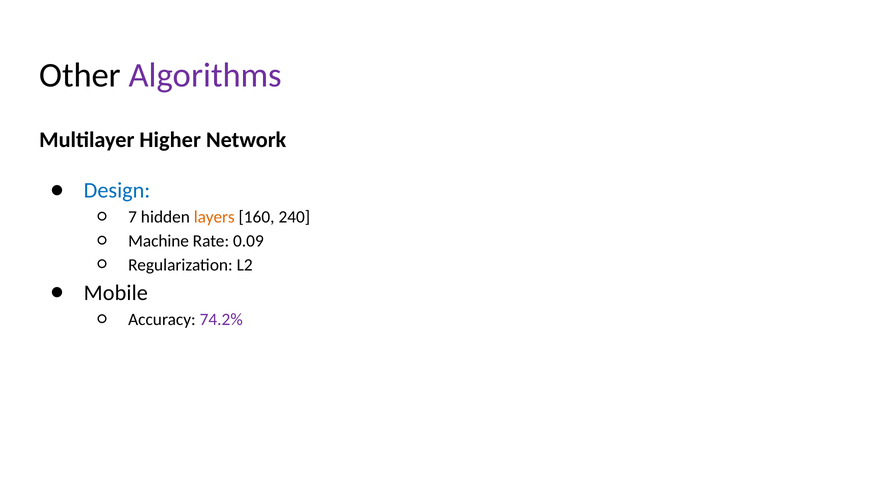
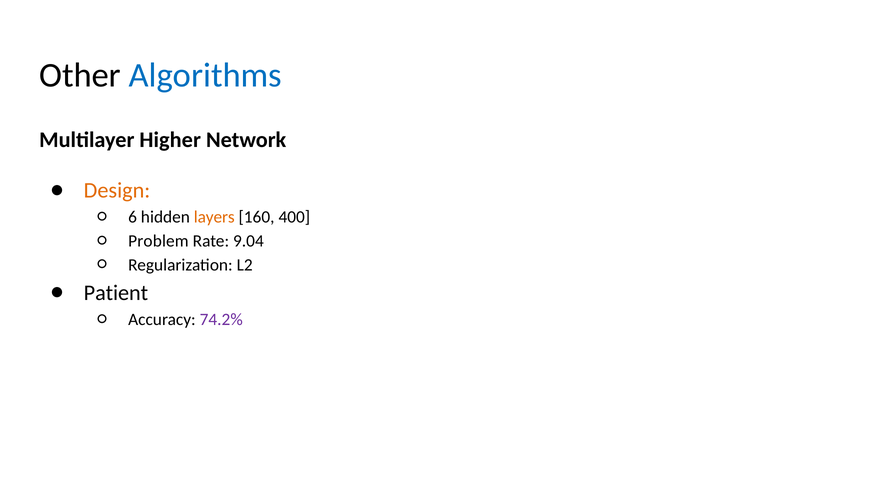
Algorithms colour: purple -> blue
Design colour: blue -> orange
7: 7 -> 6
240: 240 -> 400
Machine: Machine -> Problem
0.09: 0.09 -> 9.04
Mobile: Mobile -> Patient
